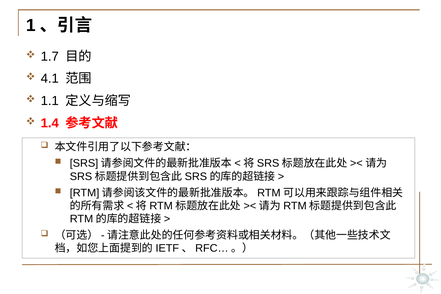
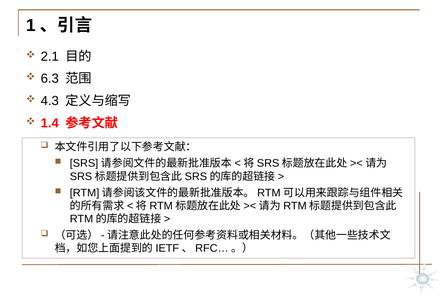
1.7: 1.7 -> 2.1
4.1: 4.1 -> 6.3
1.1: 1.1 -> 4.3
